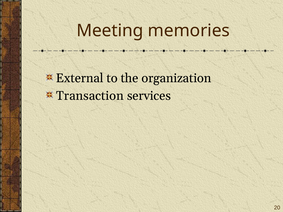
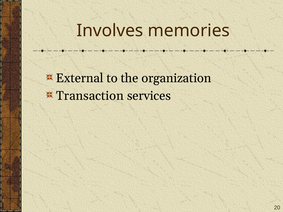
Meeting: Meeting -> Involves
